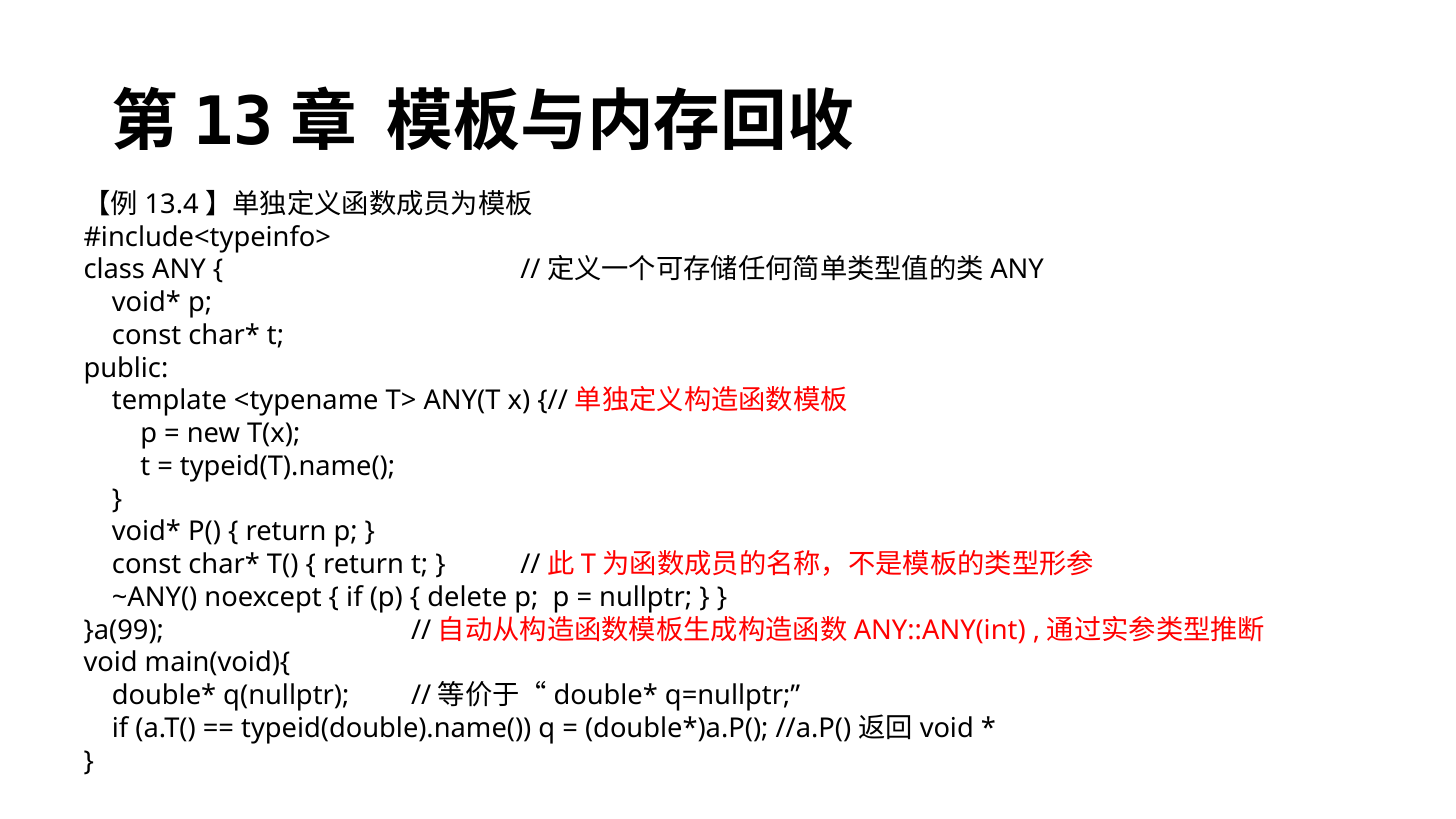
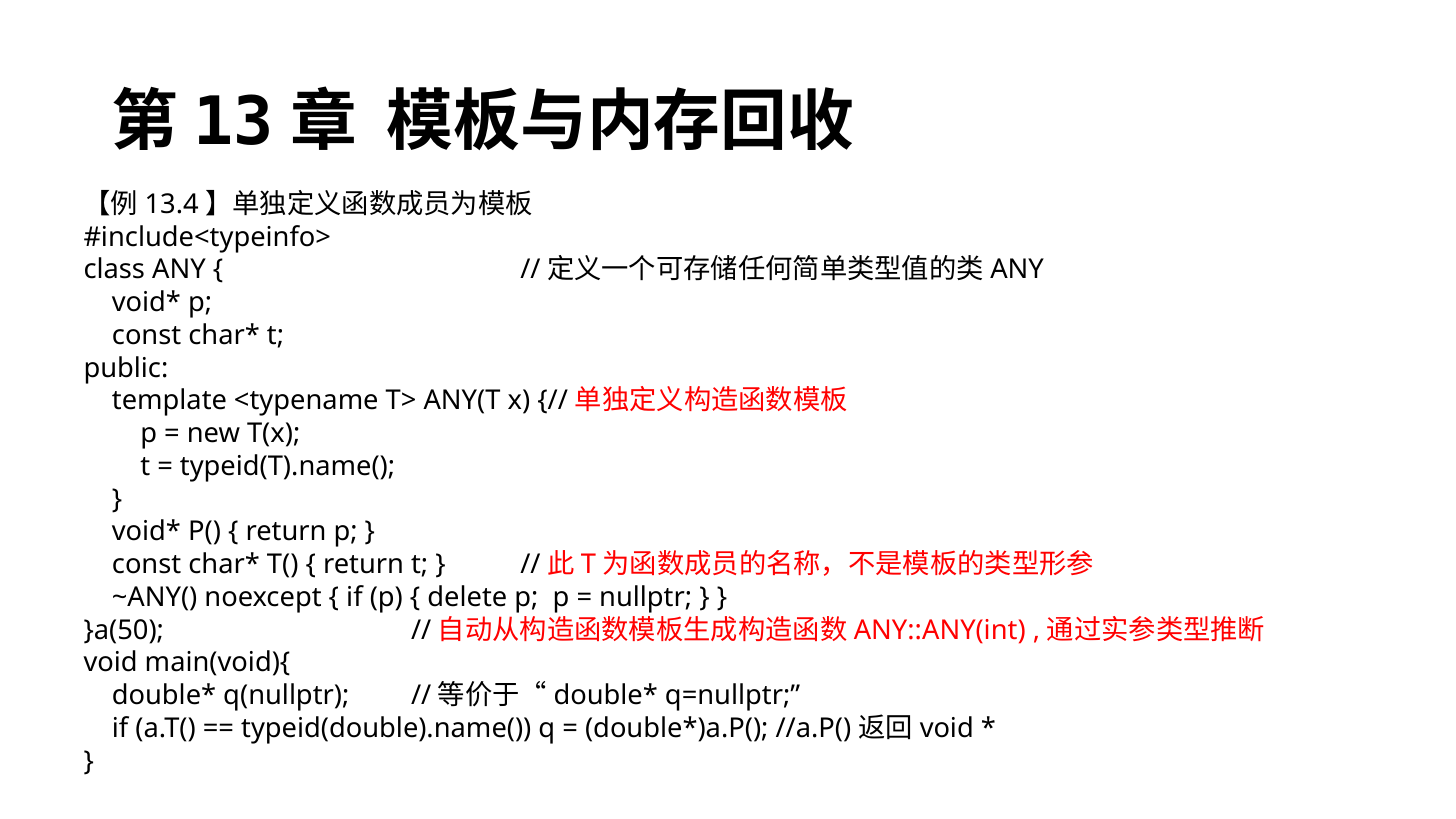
}a(99: }a(99 -> }a(50
